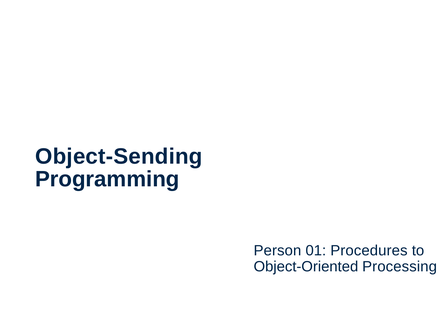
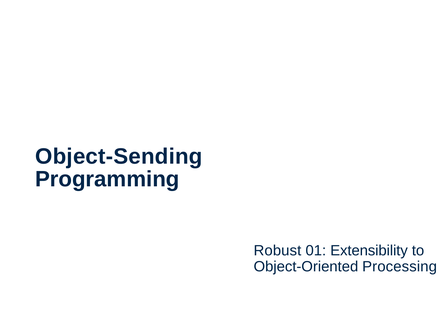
Person: Person -> Robust
Procedures: Procedures -> Extensibility
